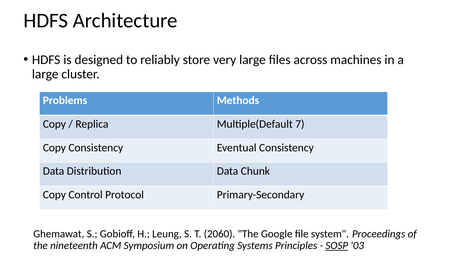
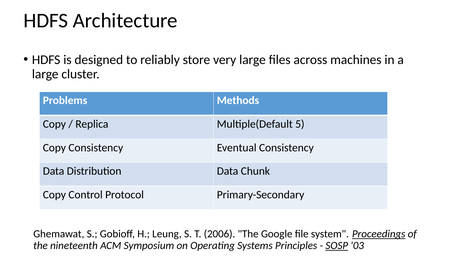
7: 7 -> 5
2060: 2060 -> 2006
Proceedings underline: none -> present
